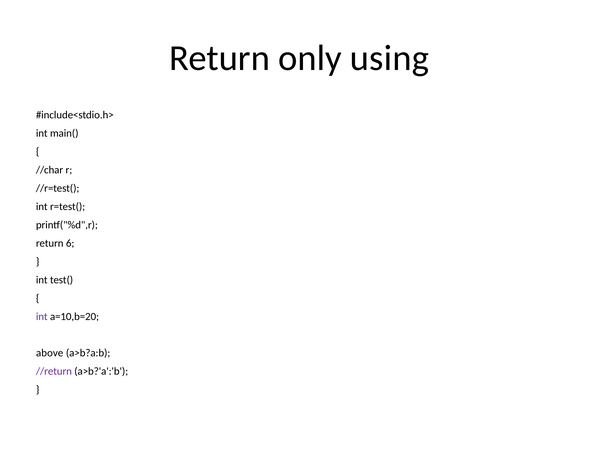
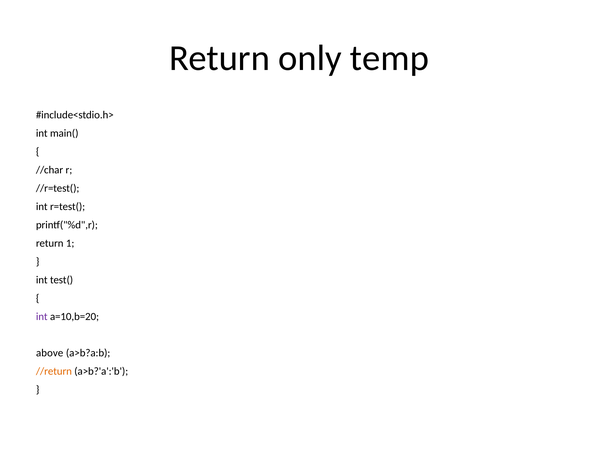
using: using -> temp
6: 6 -> 1
//return colour: purple -> orange
